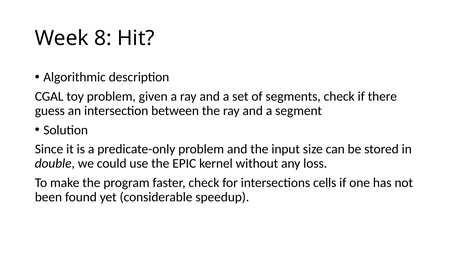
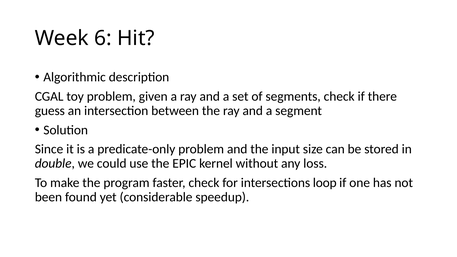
8: 8 -> 6
cells: cells -> loop
